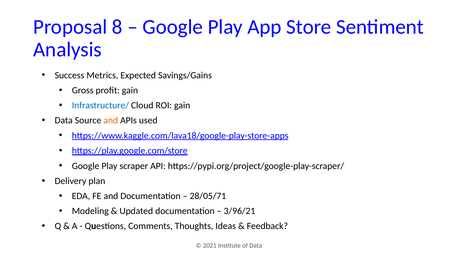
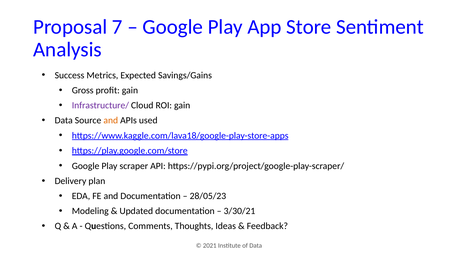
8: 8 -> 7
Infrastructure/ colour: blue -> purple
28/05/71: 28/05/71 -> 28/05/23
3/96/21: 3/96/21 -> 3/30/21
